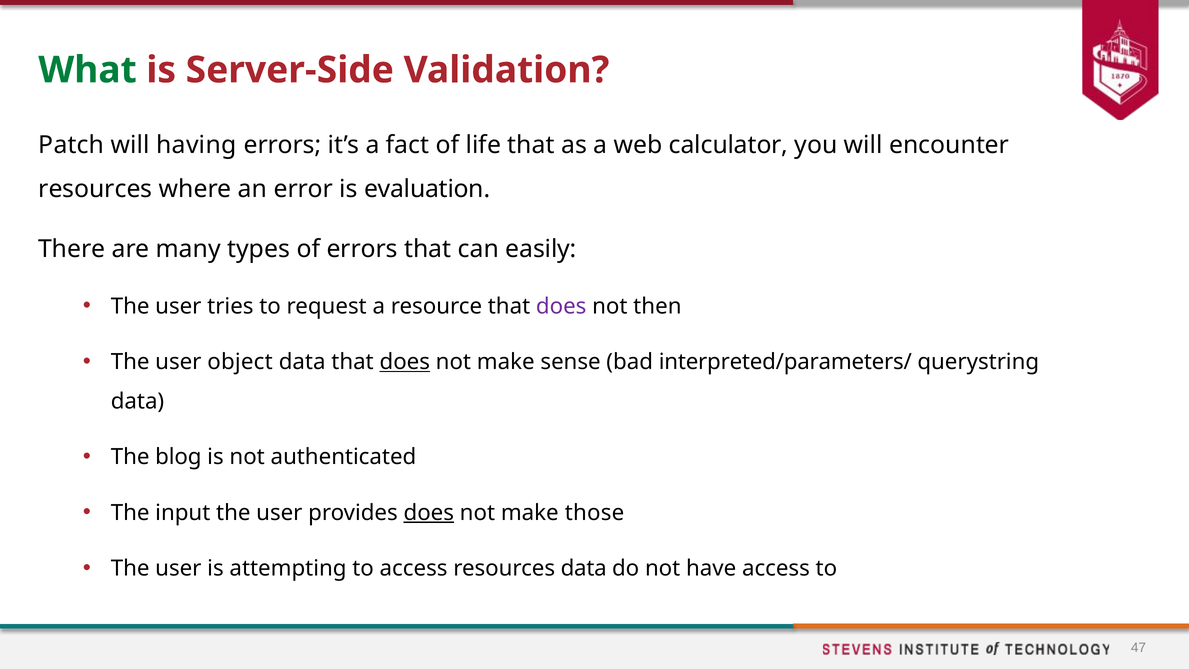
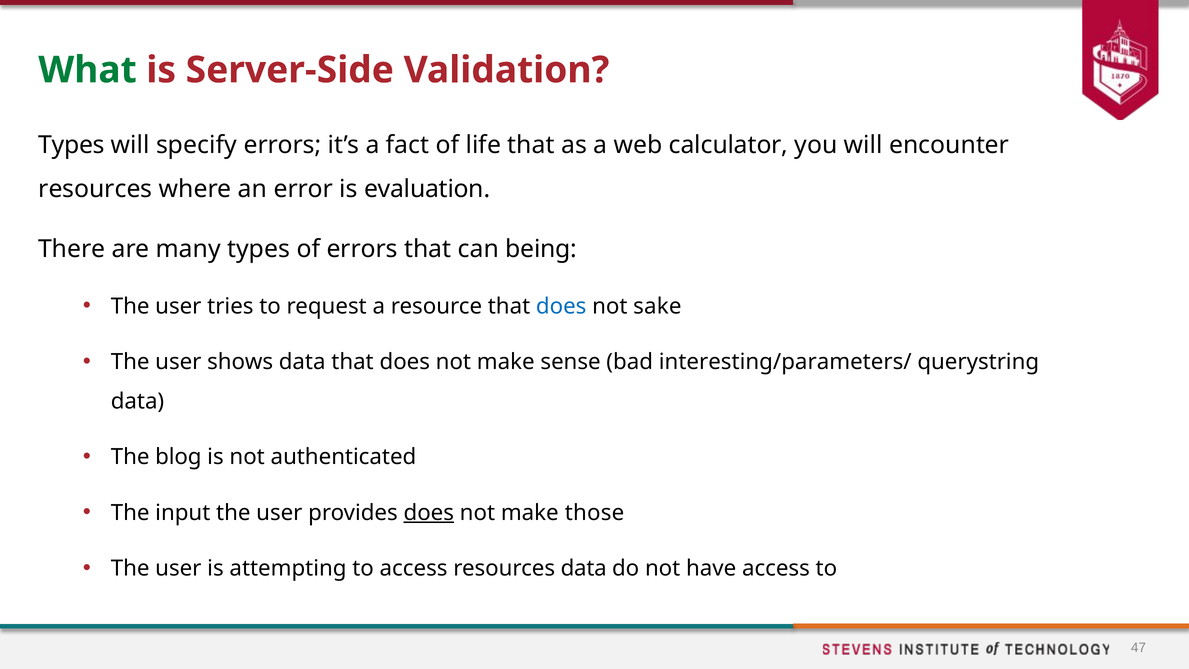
Patch at (71, 145): Patch -> Types
having: having -> specify
easily: easily -> being
does at (561, 306) colour: purple -> blue
then: then -> sake
object: object -> shows
does at (405, 362) underline: present -> none
interpreted/parameters/: interpreted/parameters/ -> interesting/parameters/
